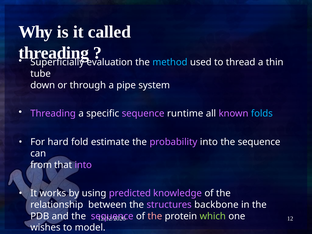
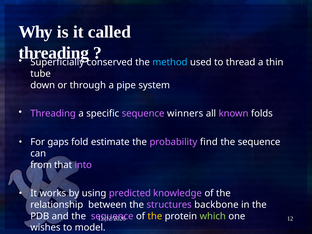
evaluation: evaluation -> conserved
runtime: runtime -> winners
folds colour: light blue -> white
hard: hard -> gaps
probability into: into -> find
the at (155, 216) colour: pink -> yellow
